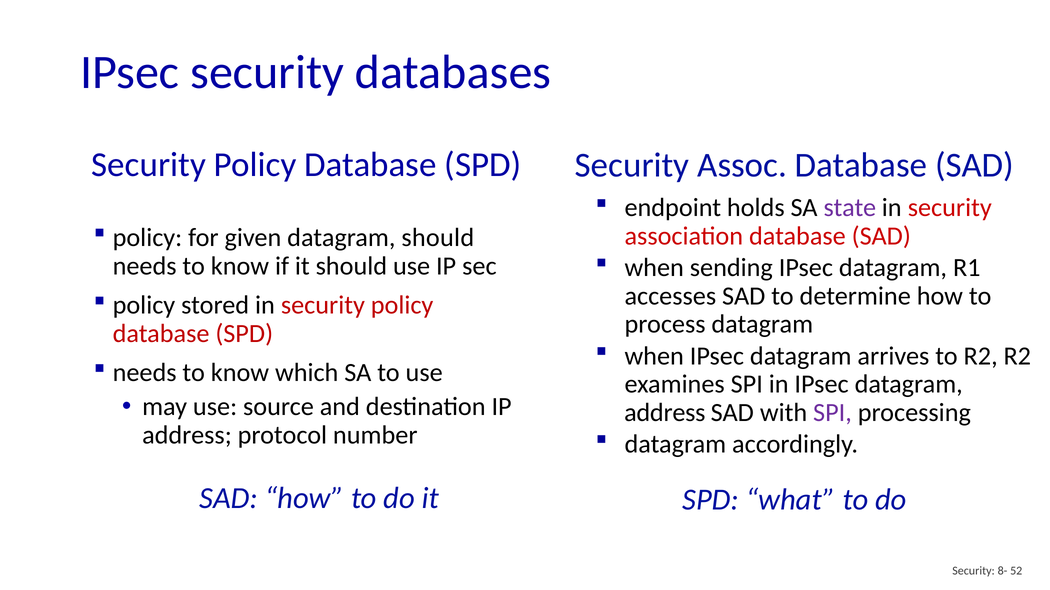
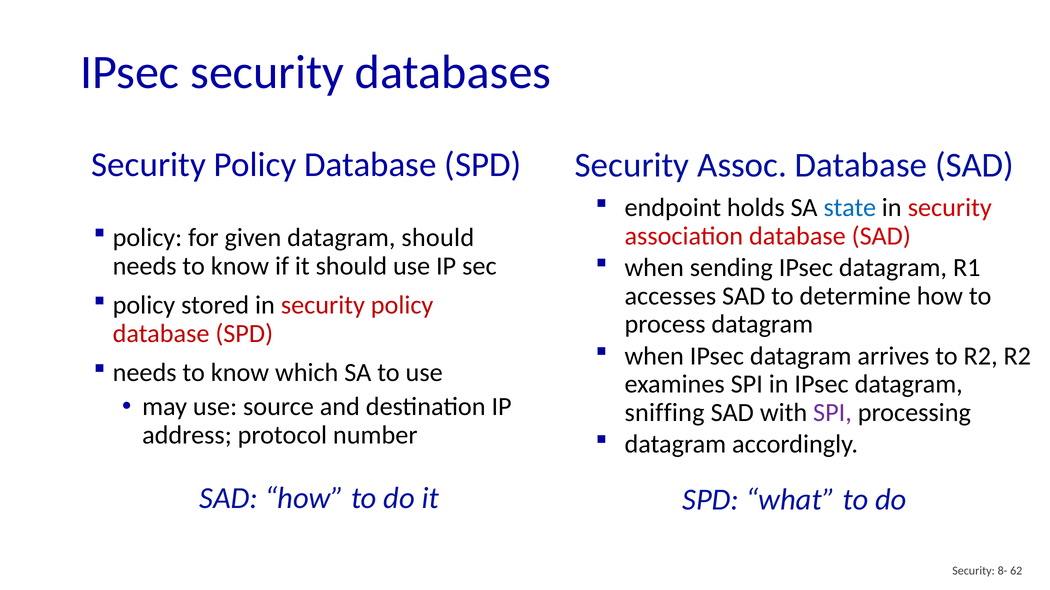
state colour: purple -> blue
address at (665, 413): address -> sniffing
52: 52 -> 62
